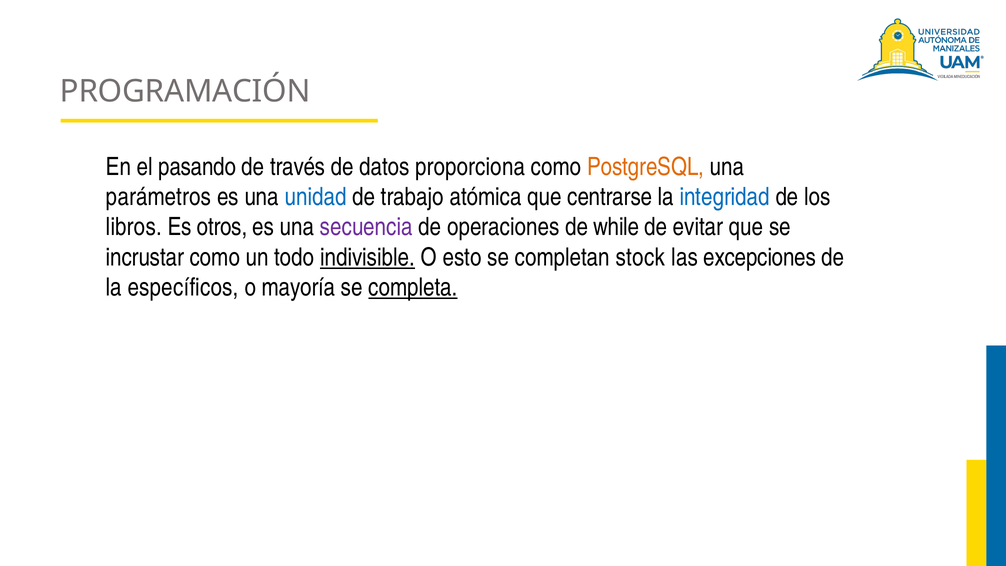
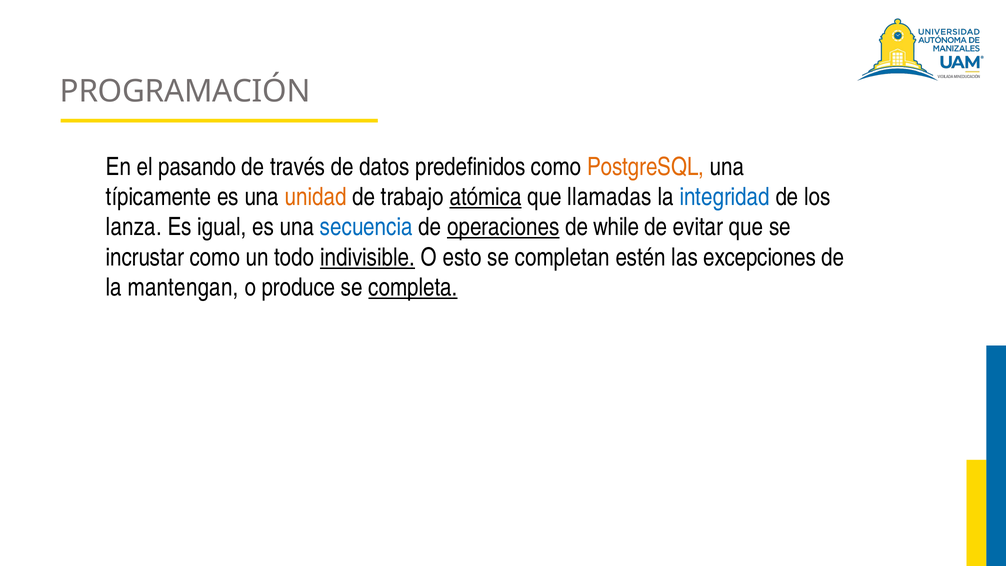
proporciona: proporciona -> predefinidos
parámetros: parámetros -> típicamente
unidad colour: blue -> orange
atómica underline: none -> present
centrarse: centrarse -> llamadas
libros: libros -> lanza
otros: otros -> igual
secuencia colour: purple -> blue
operaciones underline: none -> present
stock: stock -> estén
específicos: específicos -> mantengan
mayoría: mayoría -> produce
